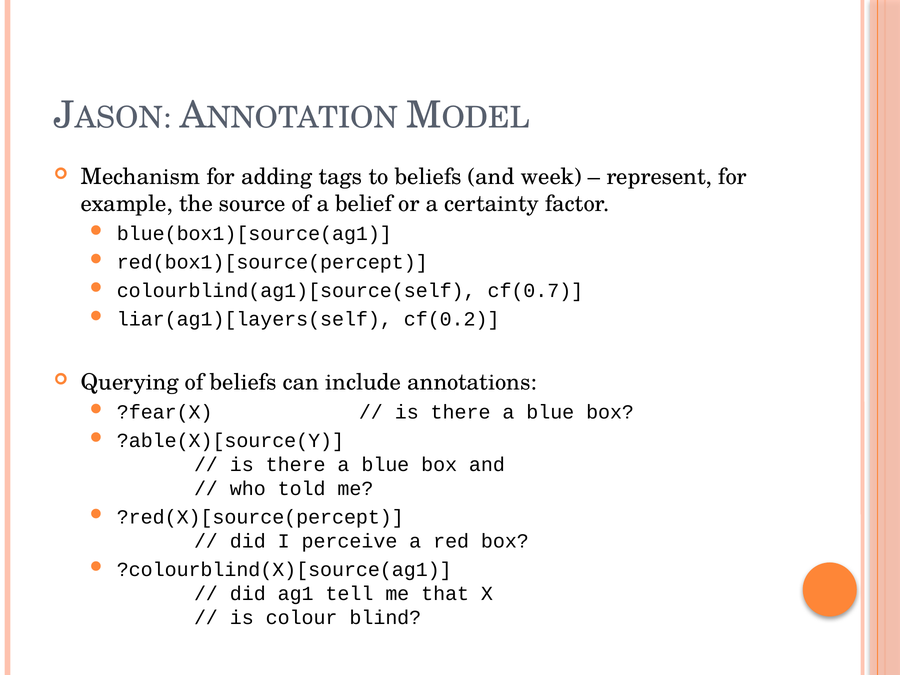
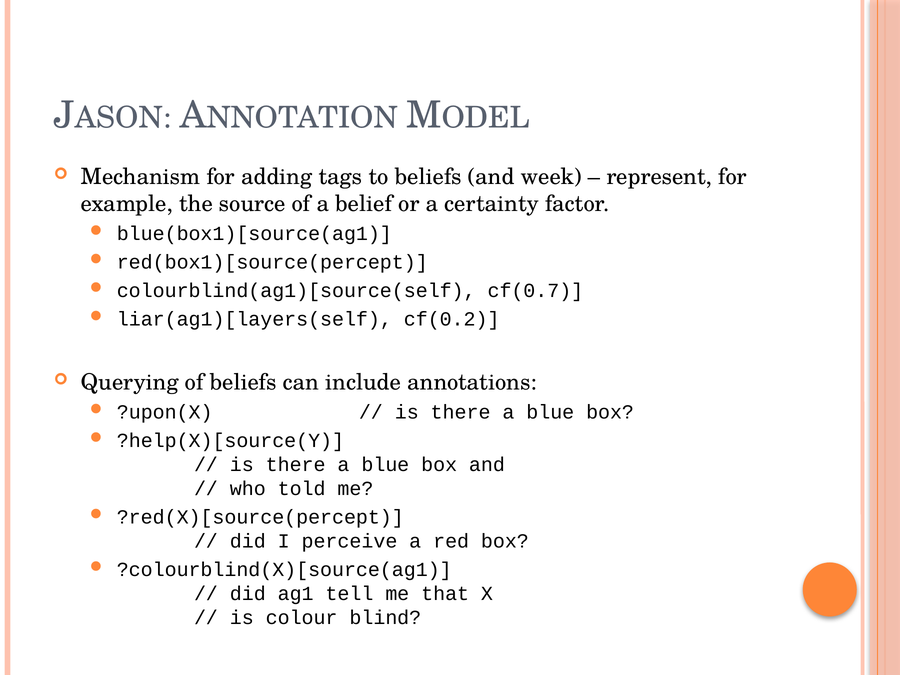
?fear(X: ?fear(X -> ?upon(X
?able(X)[source(Y: ?able(X)[source(Y -> ?help(X)[source(Y
